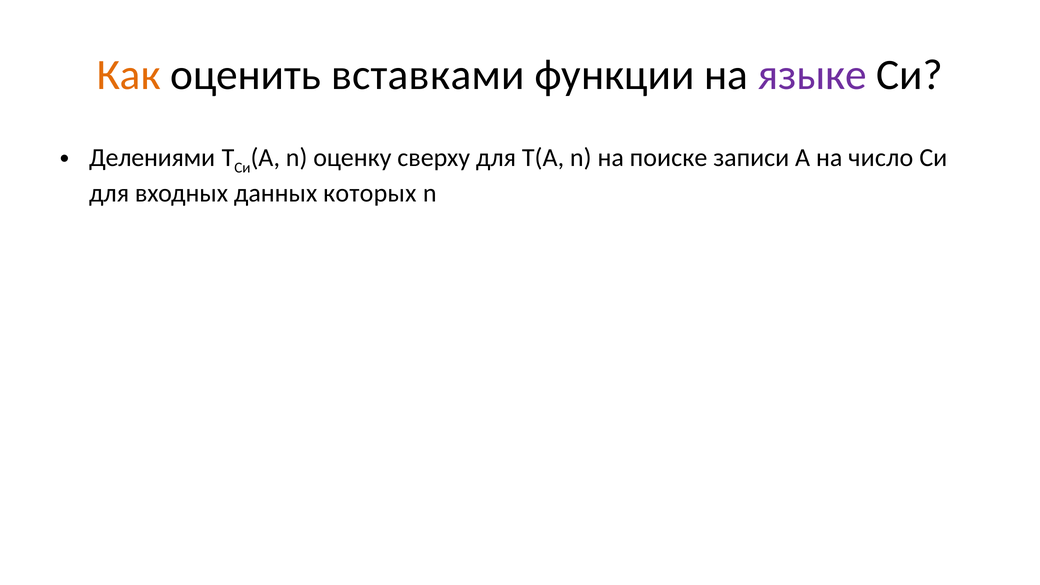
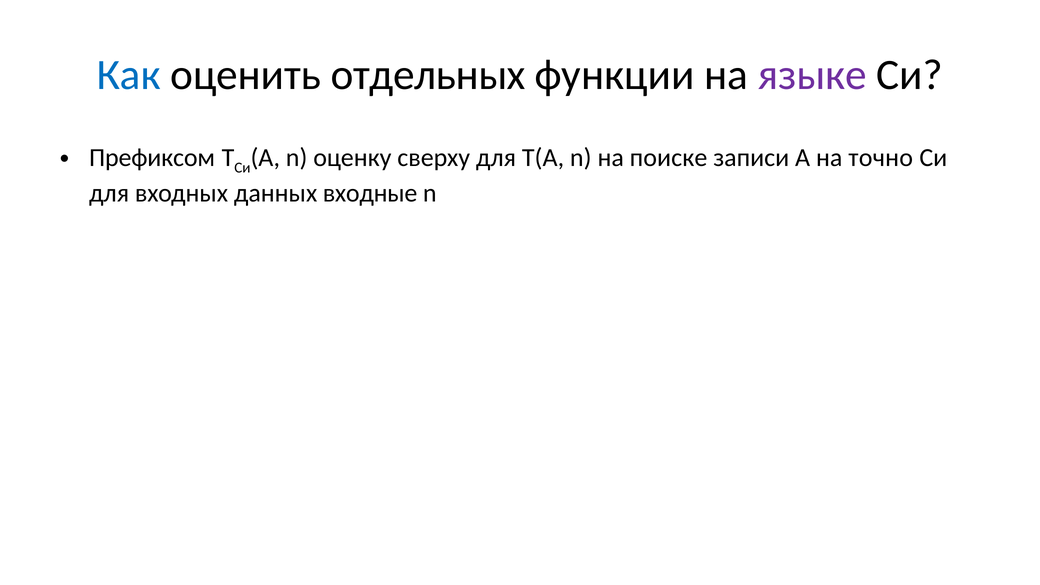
Как colour: orange -> blue
вставками: вставками -> отдельных
Делениями: Делениями -> Префиксом
число: число -> точно
которых: которых -> входные
